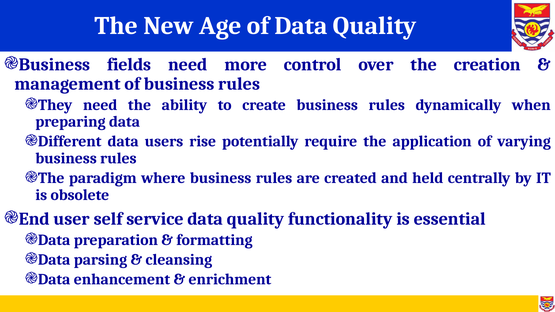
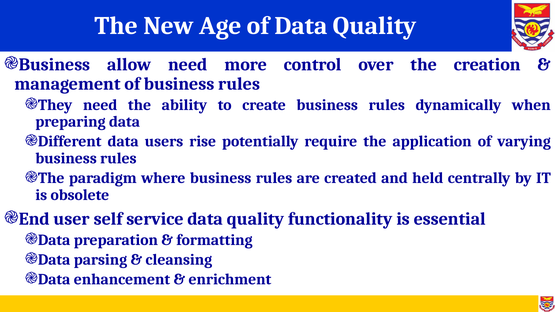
fields: fields -> allow
